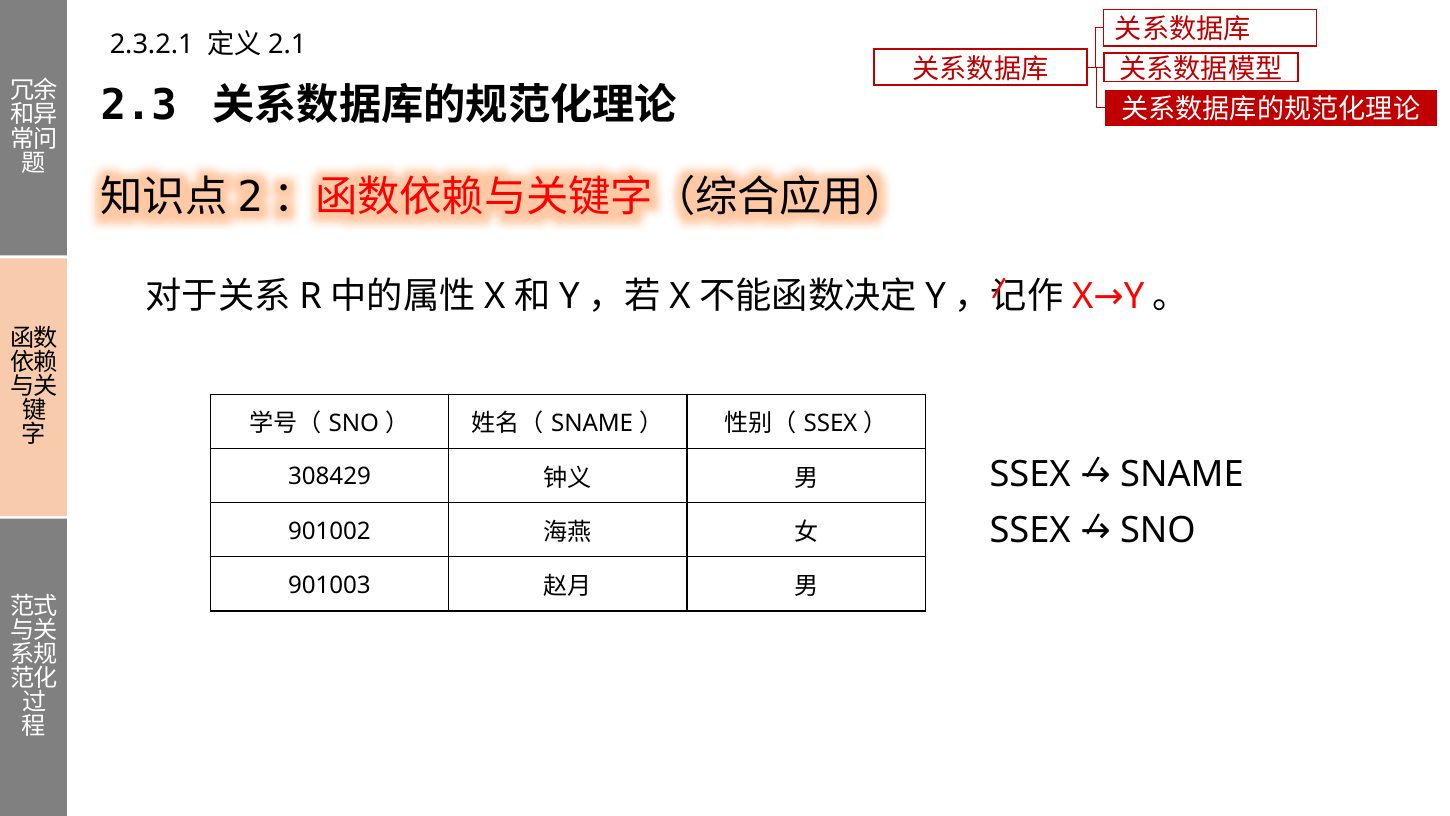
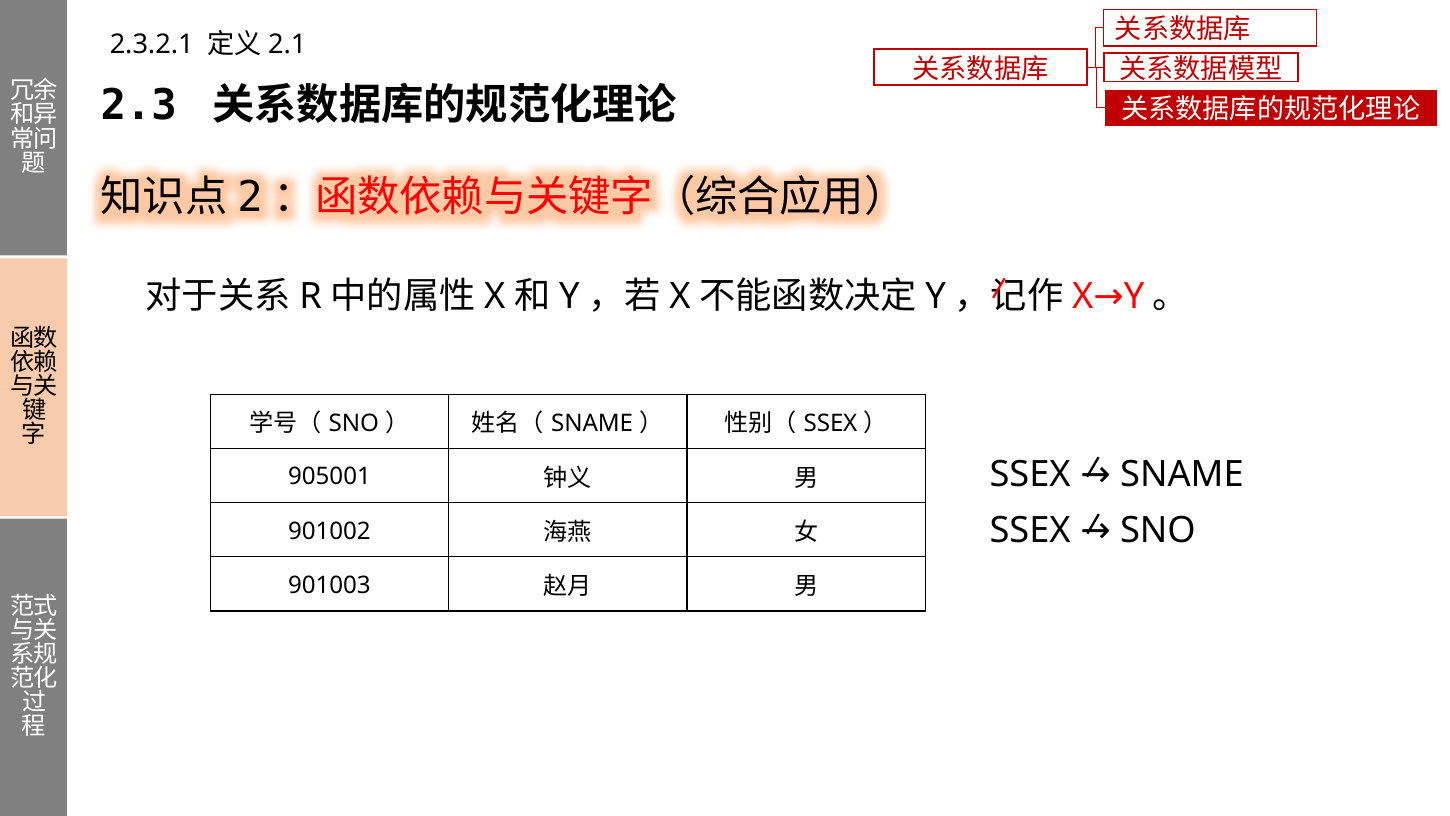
308429: 308429 -> 905001
